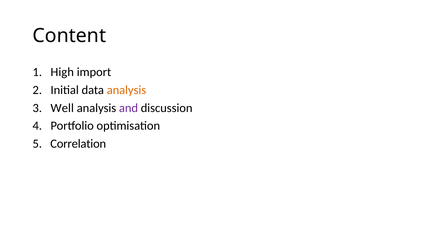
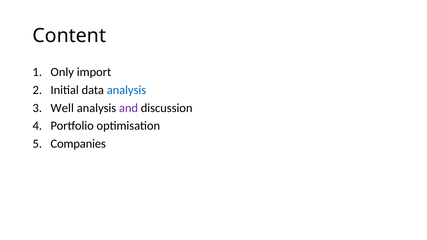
High: High -> Only
analysis at (126, 90) colour: orange -> blue
Correlation: Correlation -> Companies
